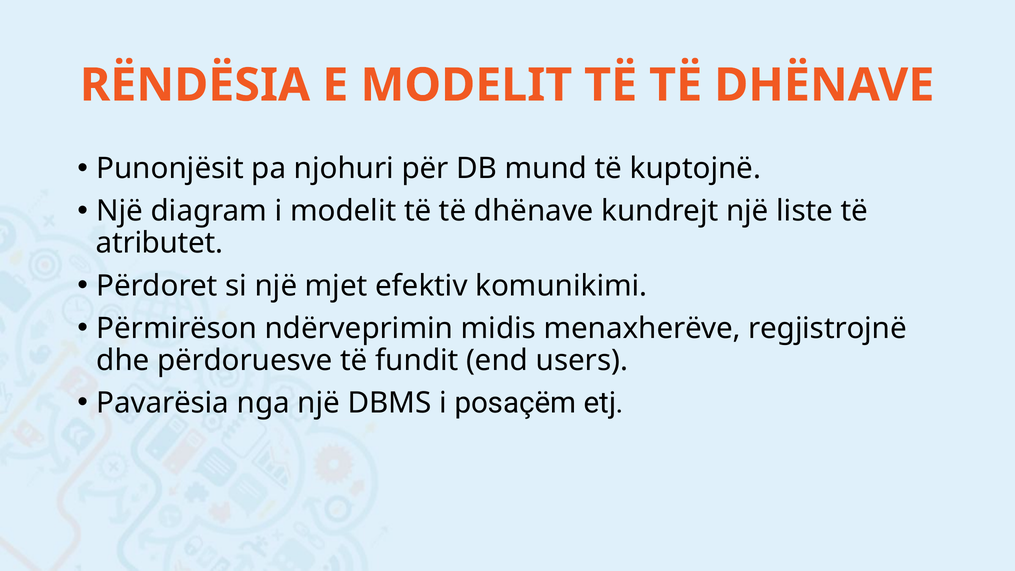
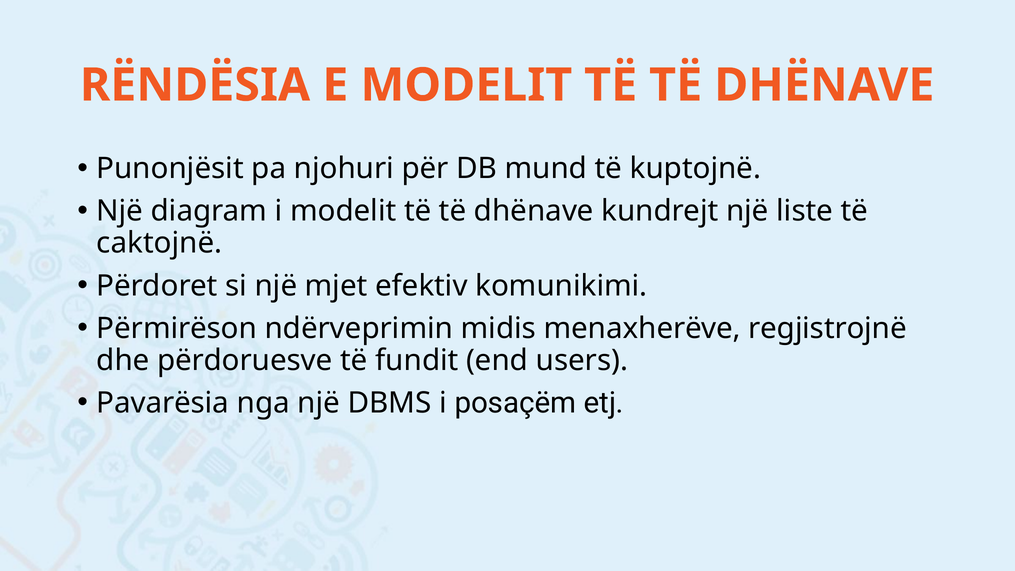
atributet: atributet -> caktojnë
